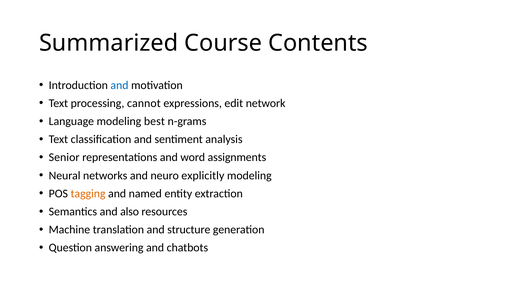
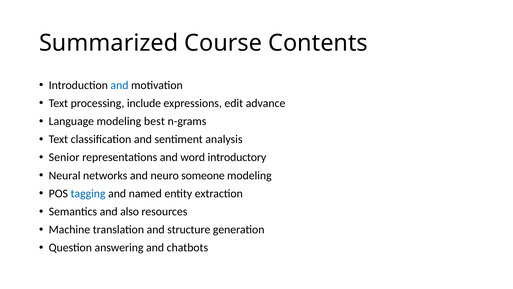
cannot: cannot -> include
network: network -> advance
assignments: assignments -> introductory
explicitly: explicitly -> someone
tagging colour: orange -> blue
